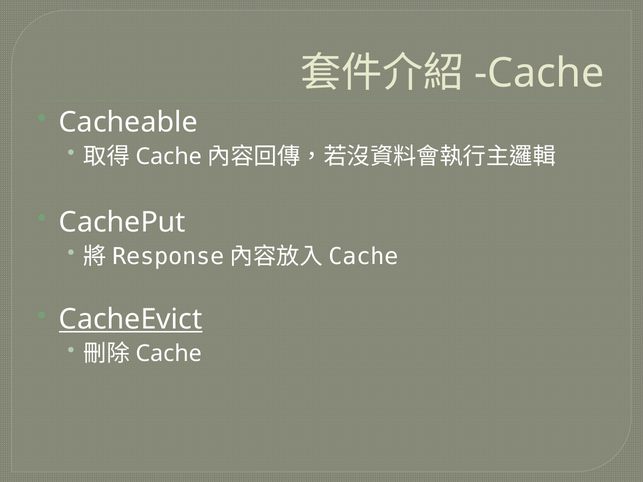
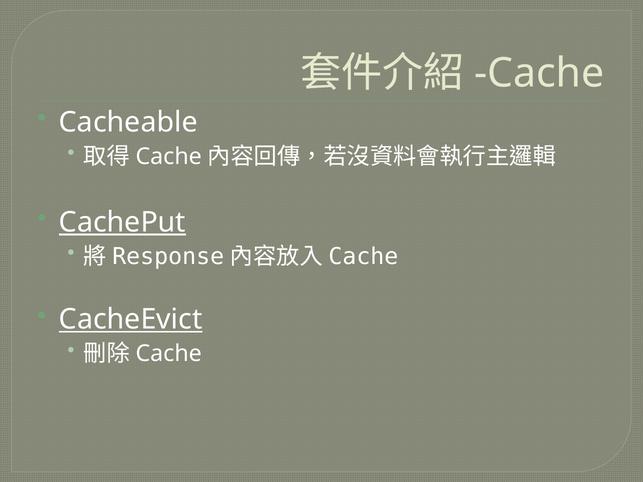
CachePut underline: none -> present
